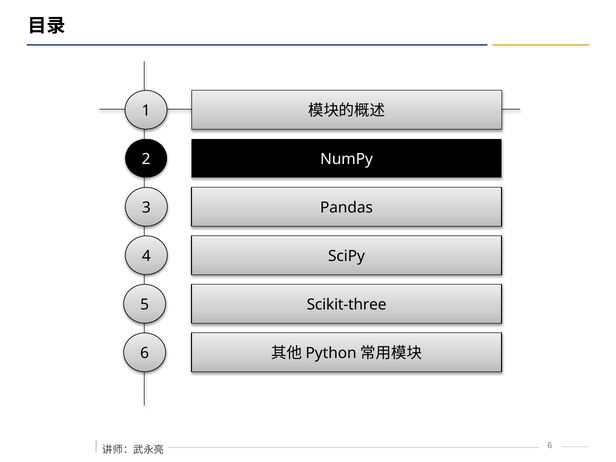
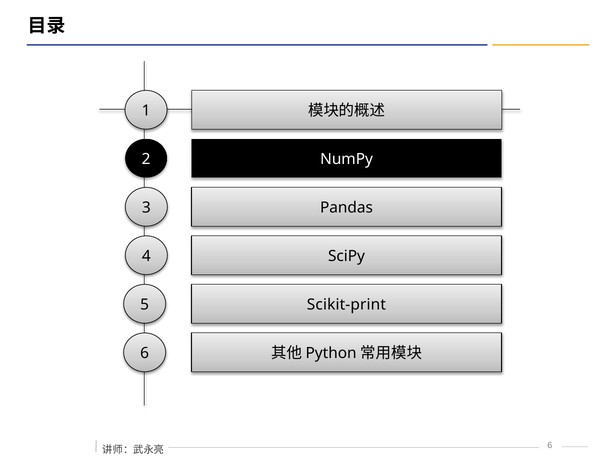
Scikit-three: Scikit-three -> Scikit-print
